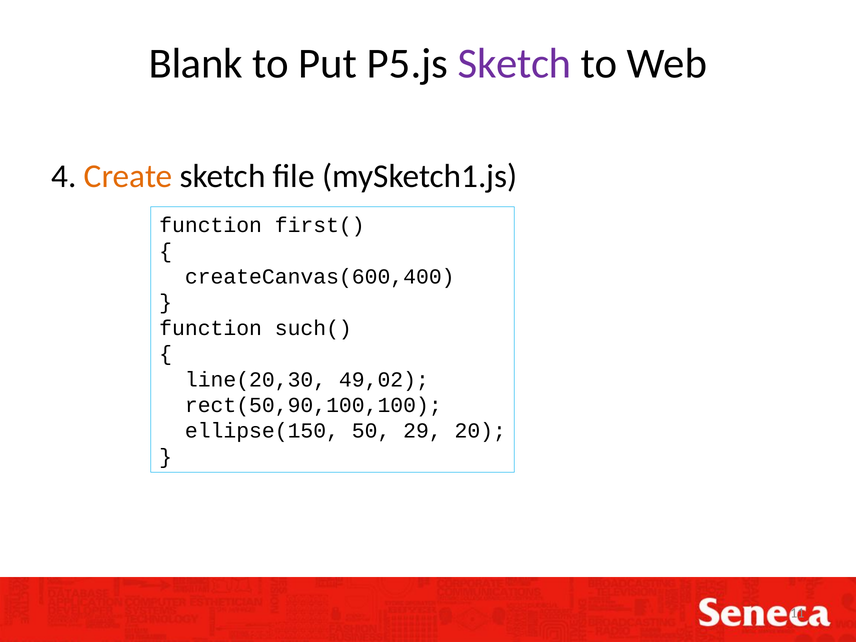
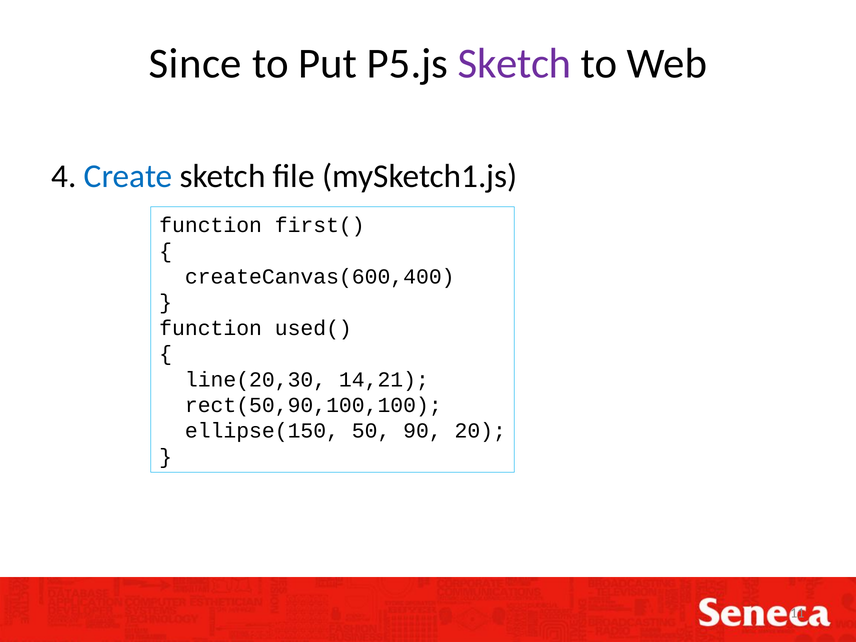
Blank: Blank -> Since
Create colour: orange -> blue
such(: such( -> used(
49,02: 49,02 -> 14,21
29: 29 -> 90
